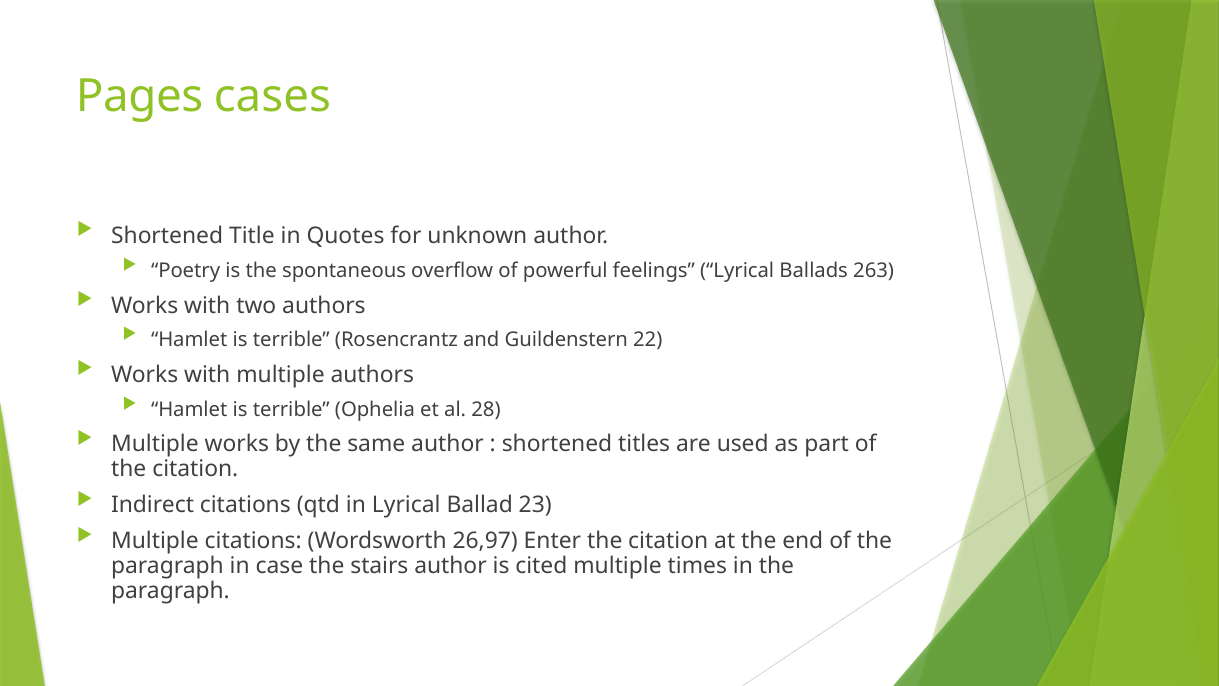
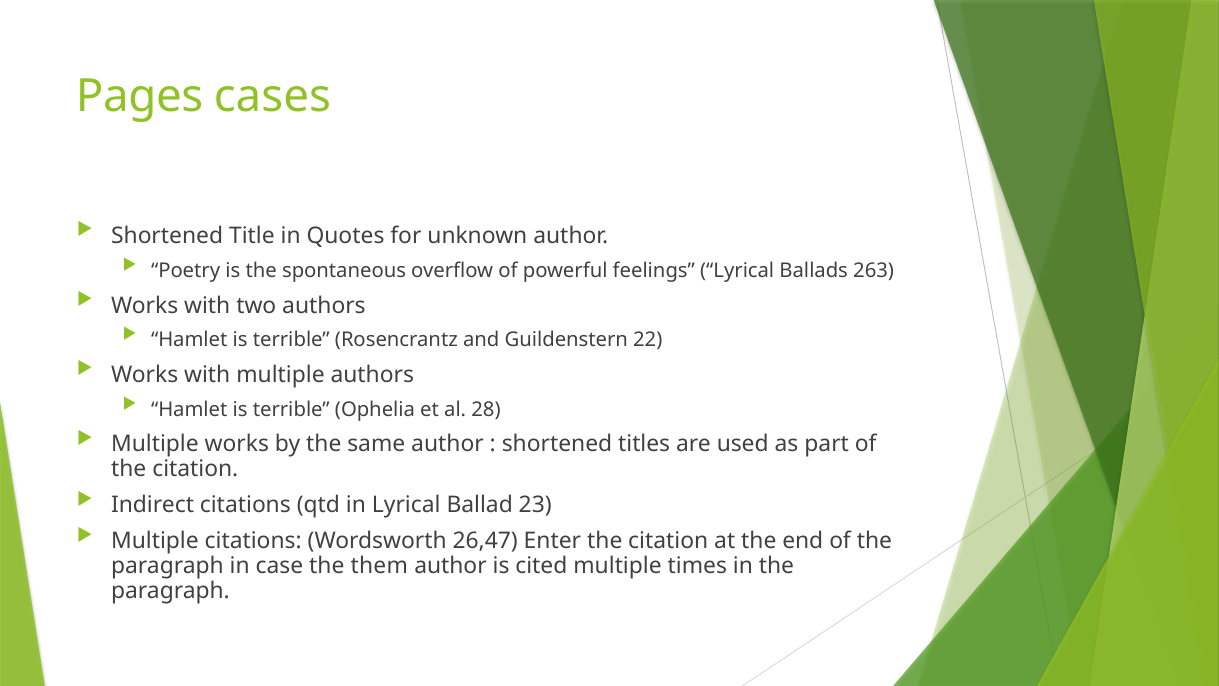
26,97: 26,97 -> 26,47
stairs: stairs -> them
